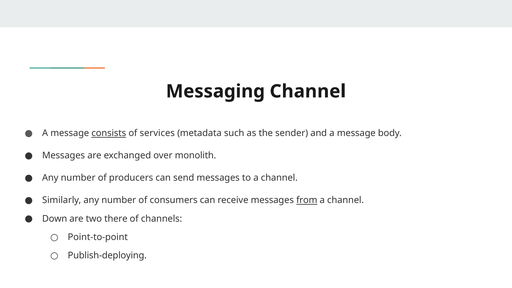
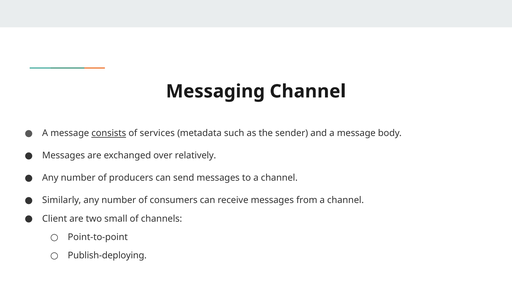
monolith: monolith -> relatively
from underline: present -> none
Down: Down -> Client
there: there -> small
